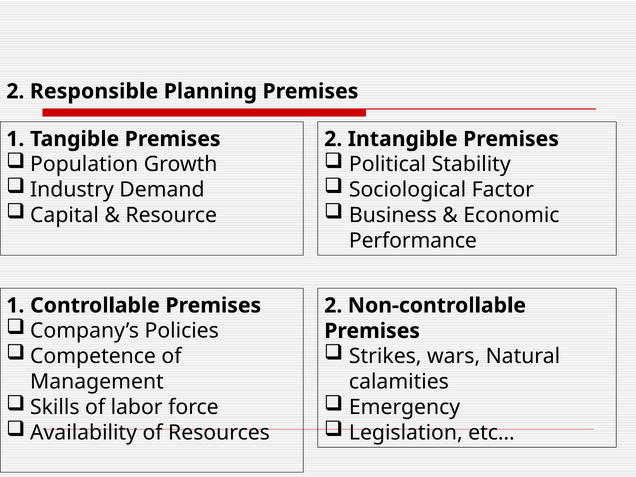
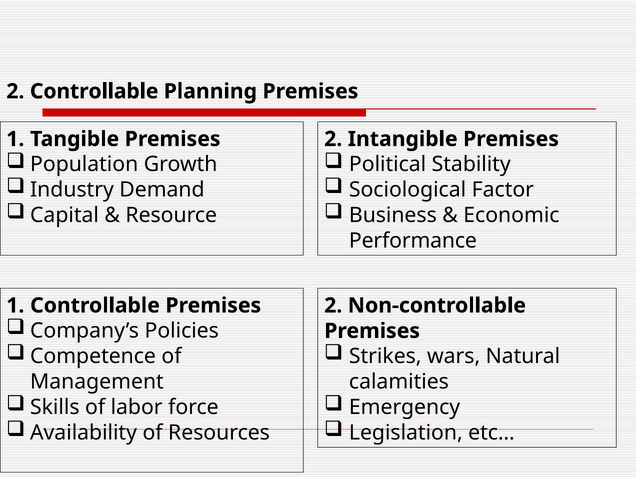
2 Responsible: Responsible -> Controllable
